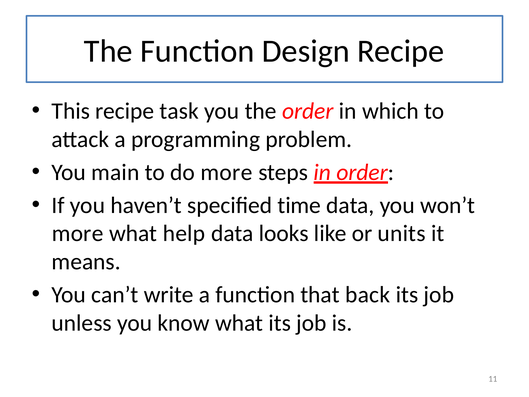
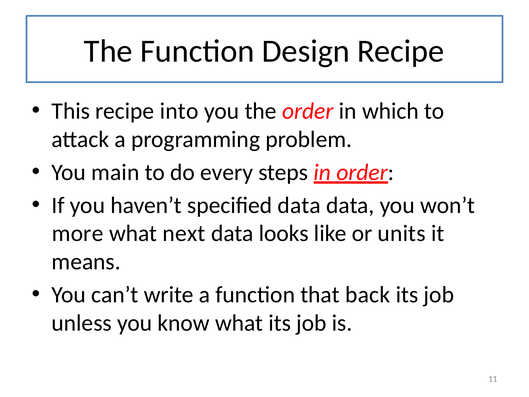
task: task -> into
do more: more -> every
specified time: time -> data
help: help -> next
